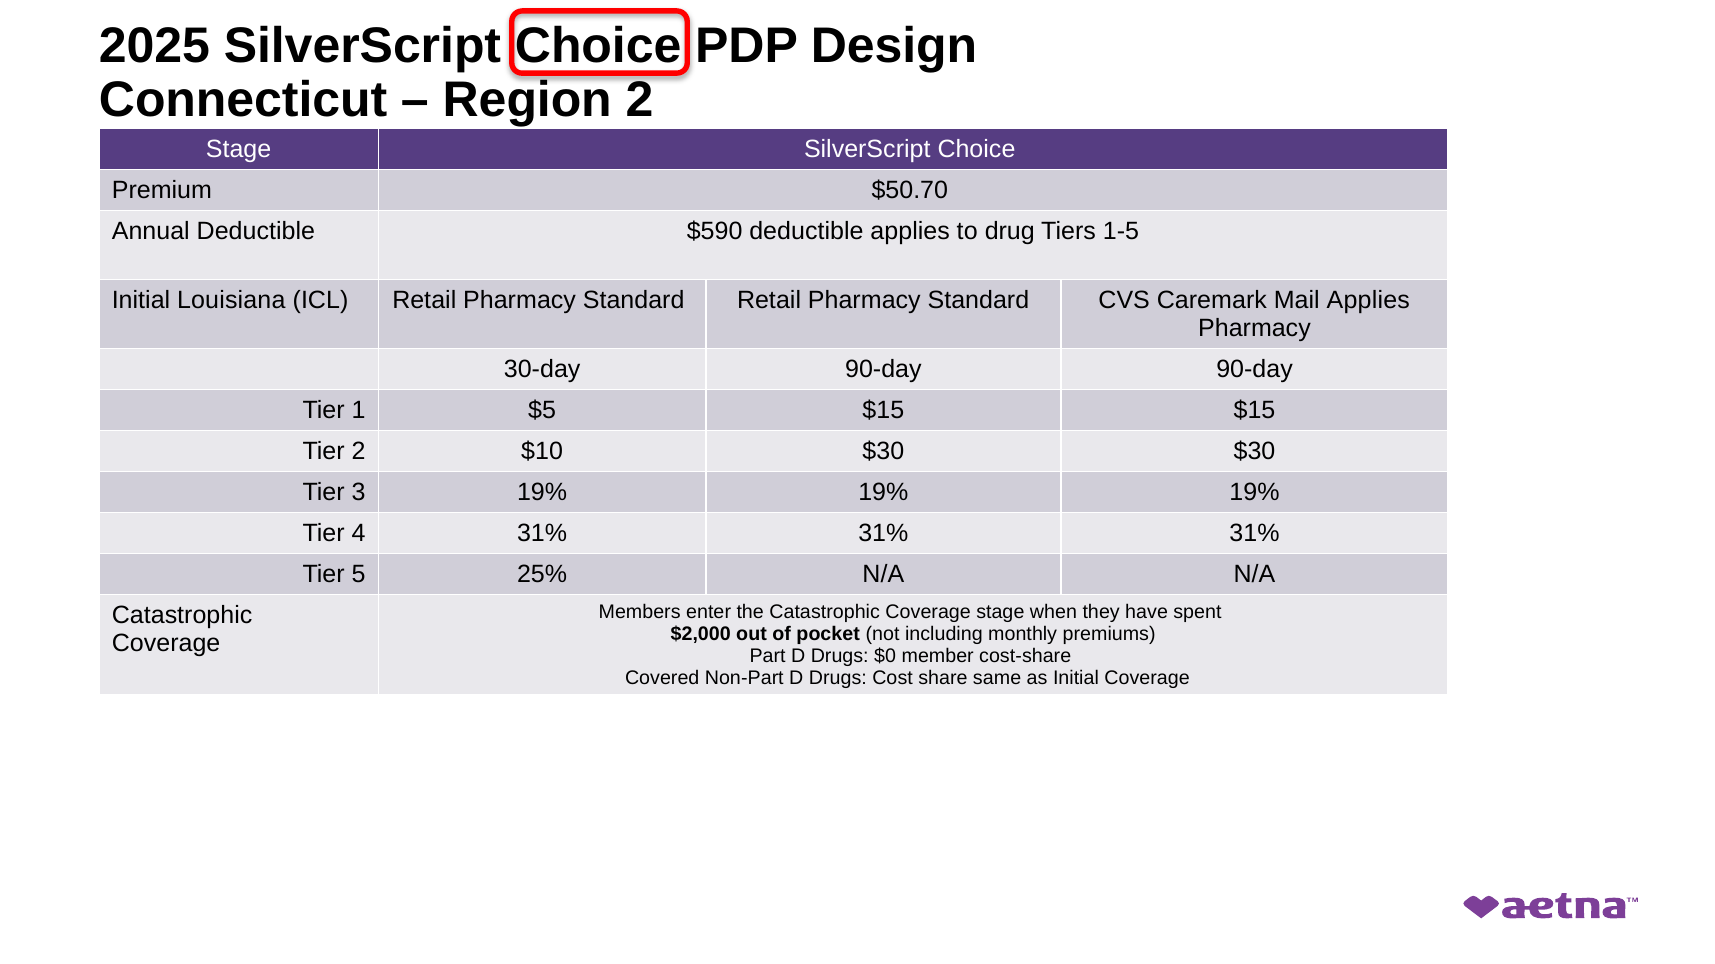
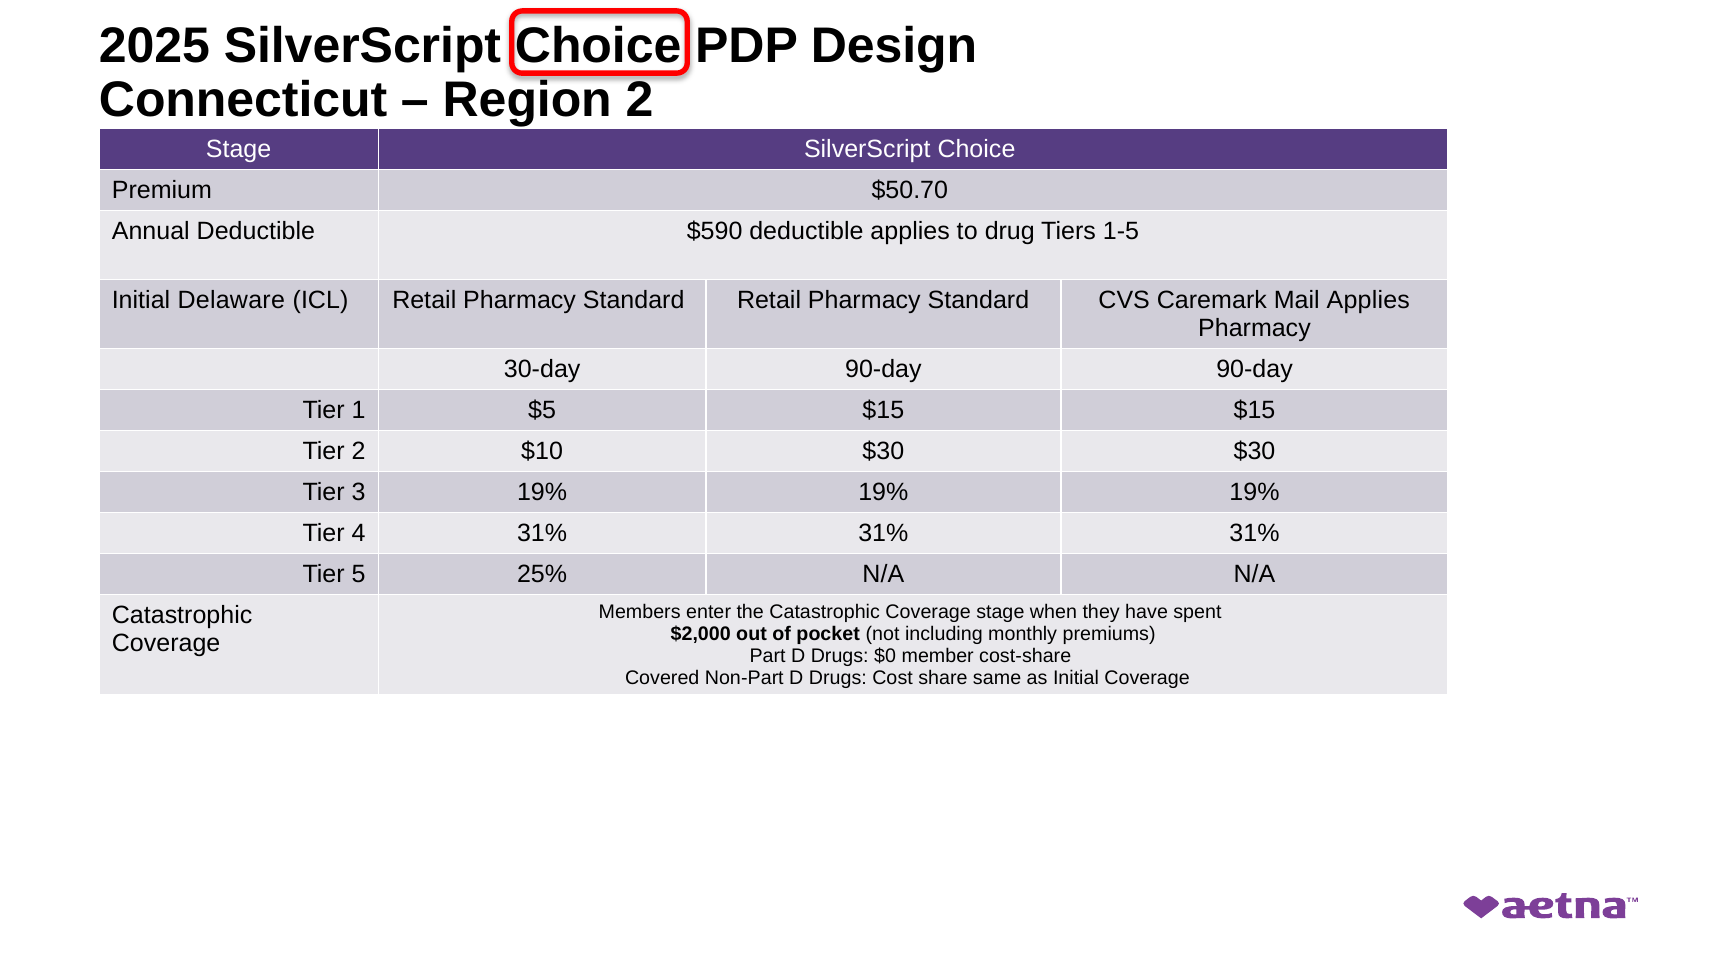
Louisiana: Louisiana -> Delaware
